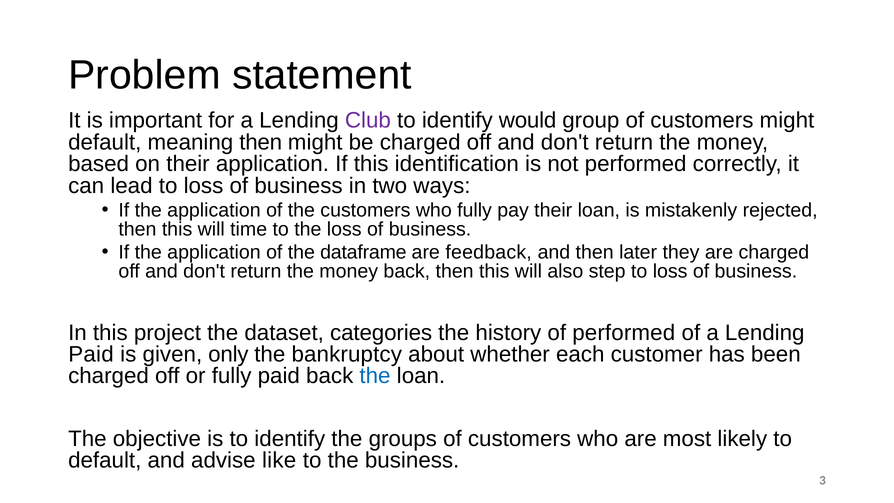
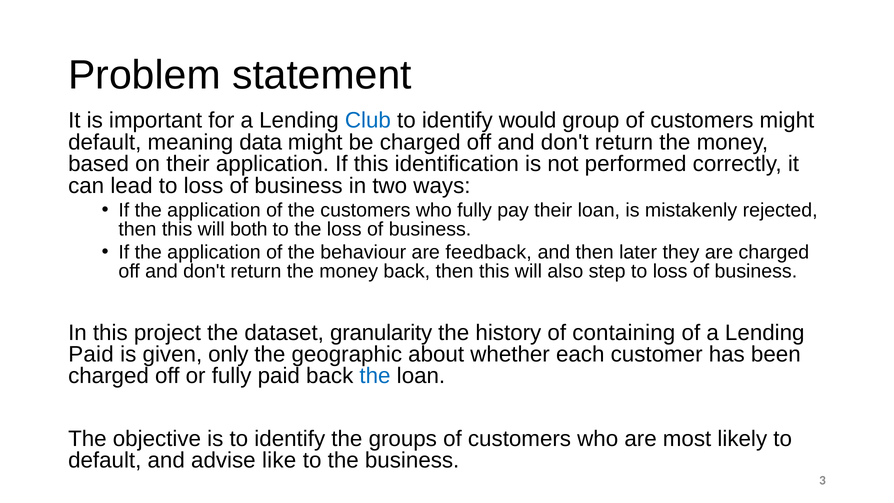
Club colour: purple -> blue
meaning then: then -> data
time: time -> both
dataframe: dataframe -> behaviour
categories: categories -> granularity
of performed: performed -> containing
bankruptcy: bankruptcy -> geographic
